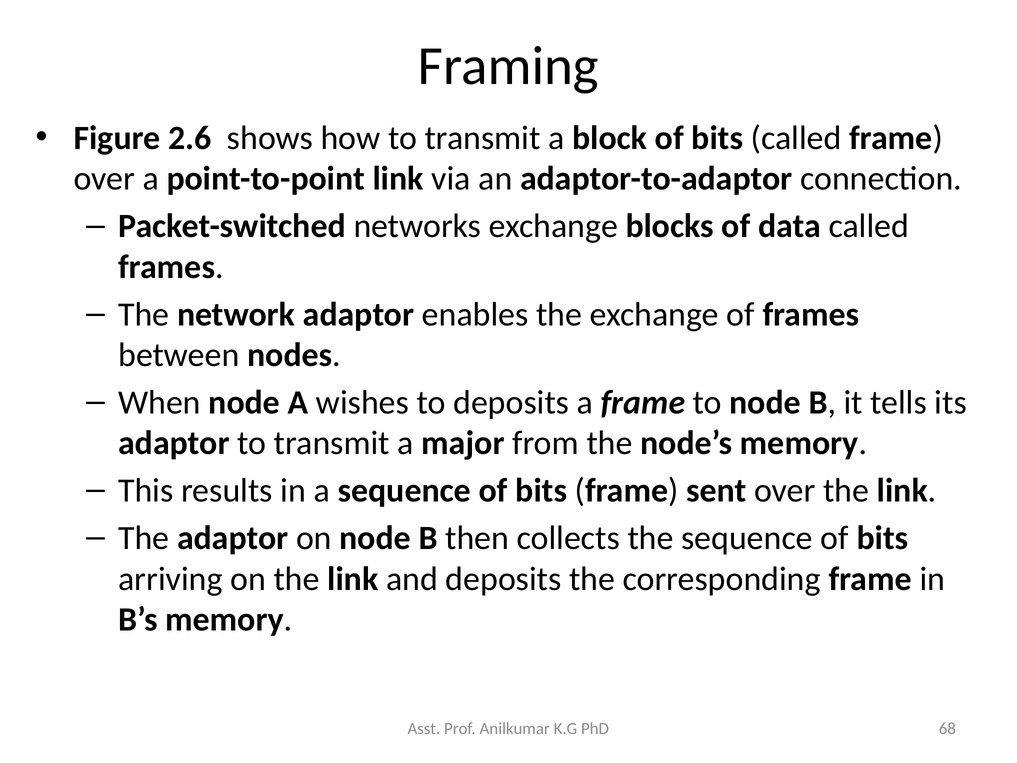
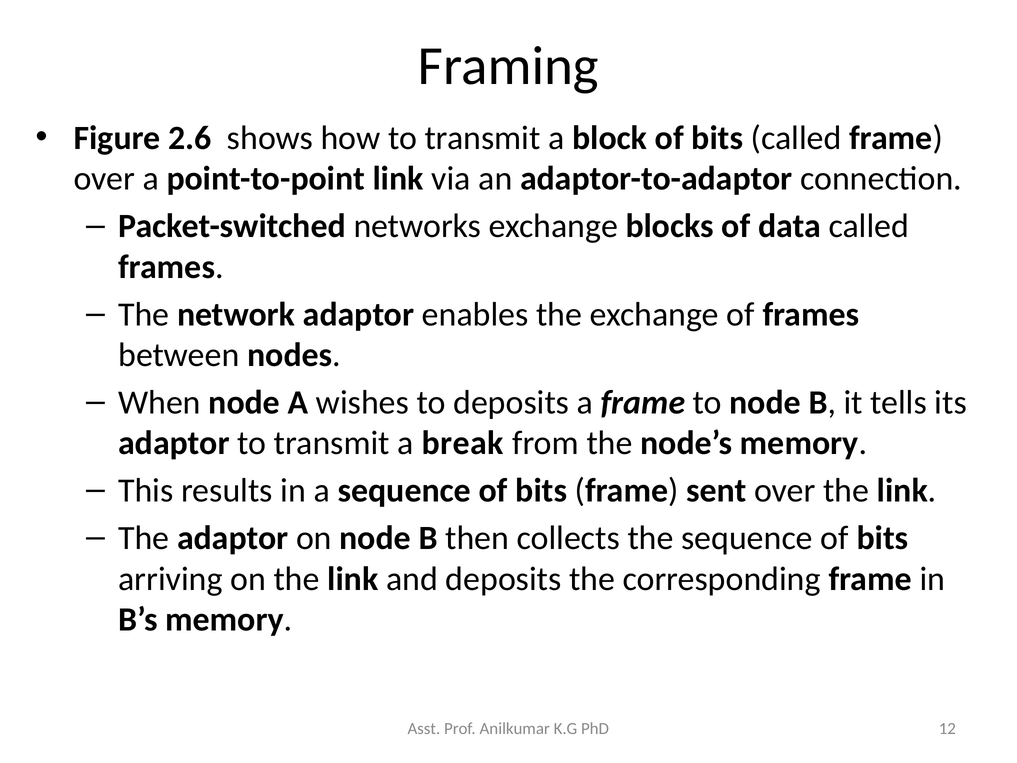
major: major -> break
68: 68 -> 12
